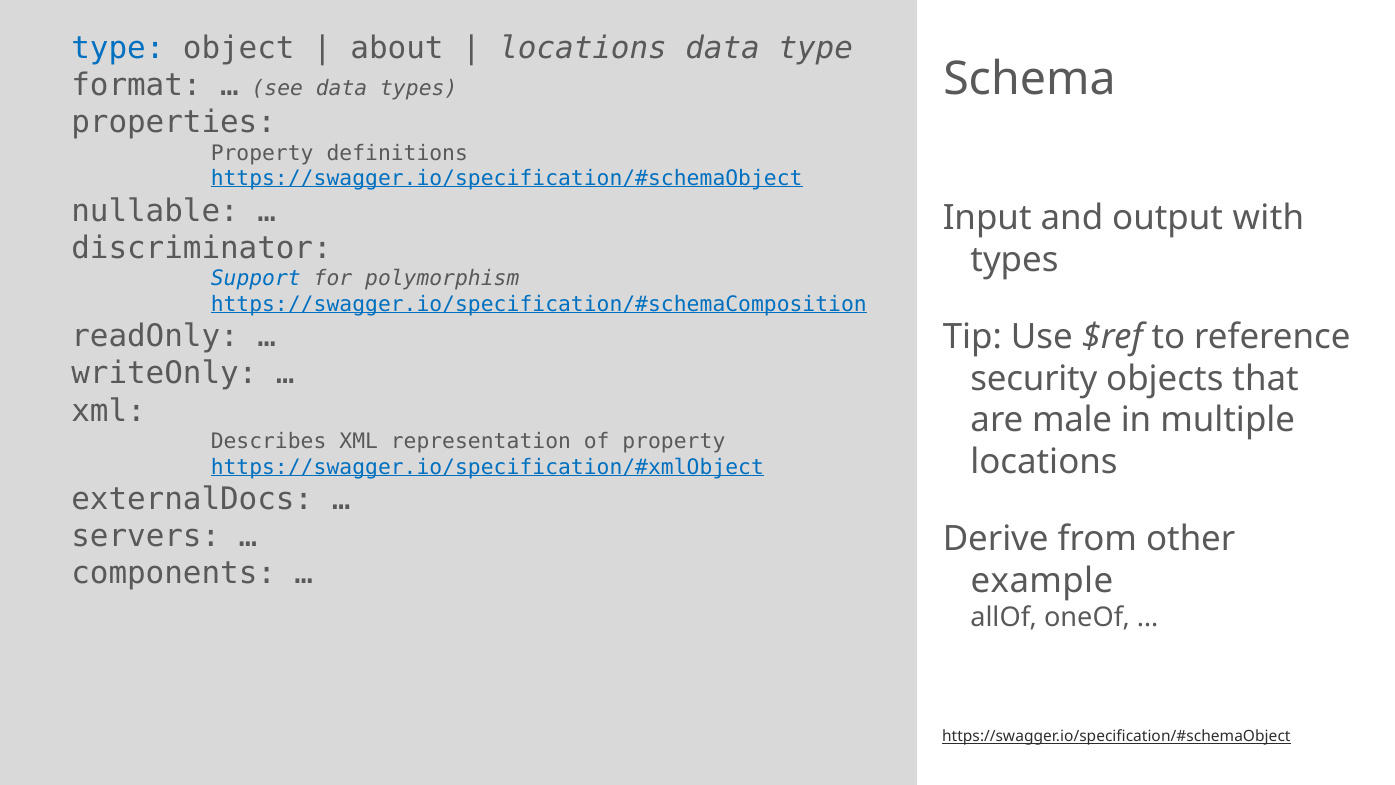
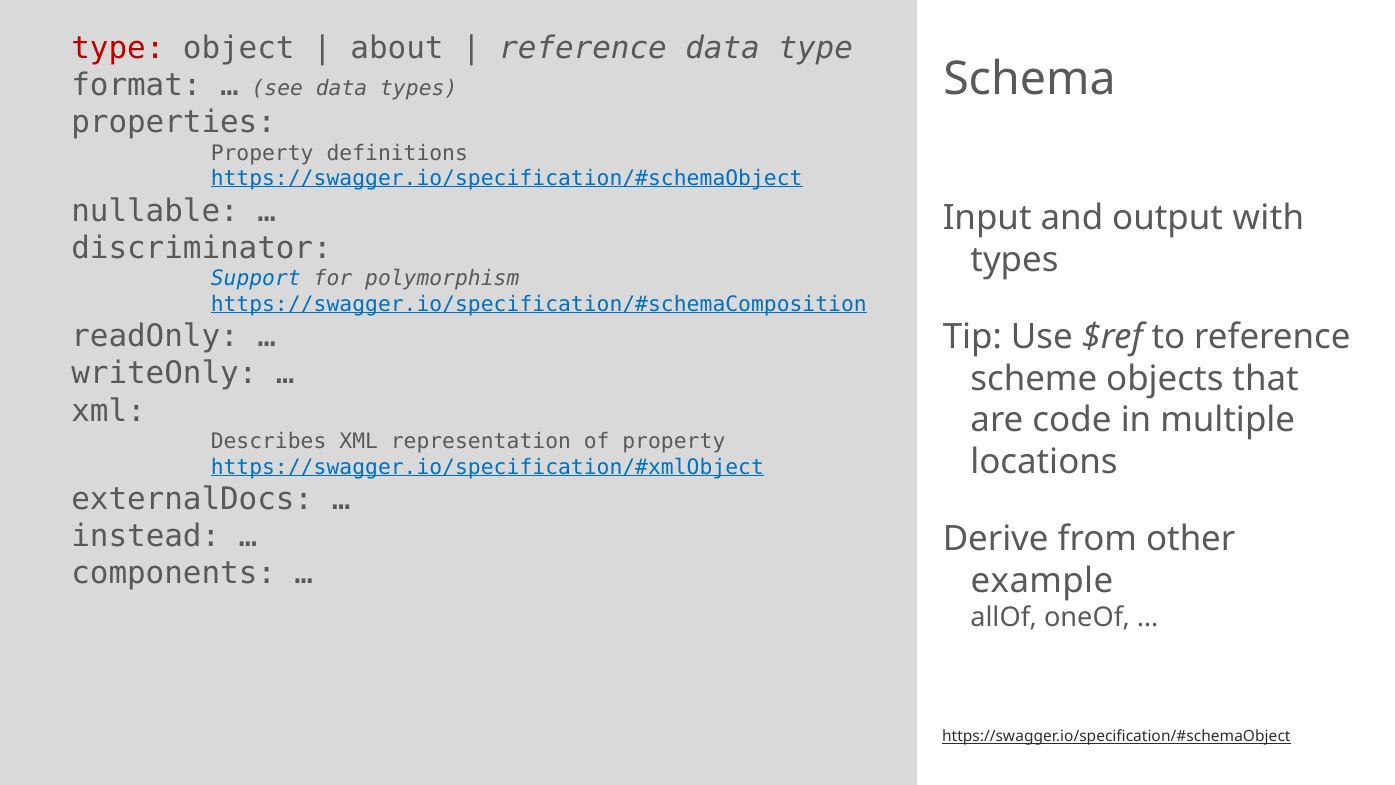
type at (118, 48) colour: blue -> red
locations at (583, 48): locations -> reference
security: security -> scheme
male: male -> code
servers: servers -> instead
